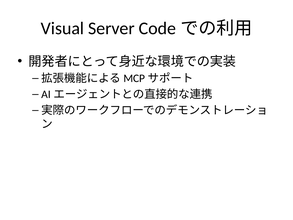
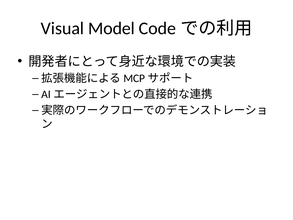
Server: Server -> Model
